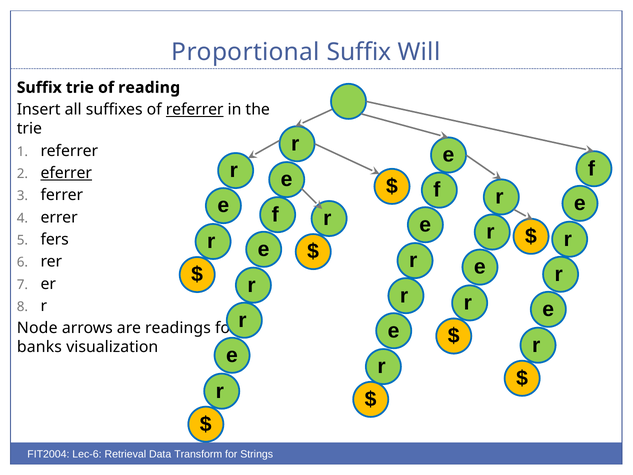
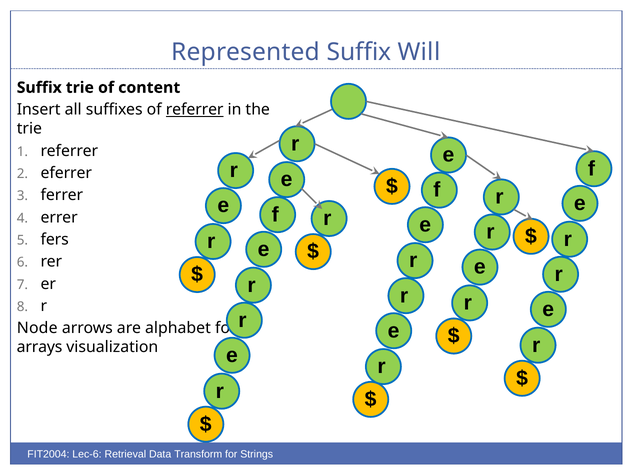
Proportional: Proportional -> Represented
reading: reading -> content
eferrer underline: present -> none
readings: readings -> alphabet
banks: banks -> arrays
